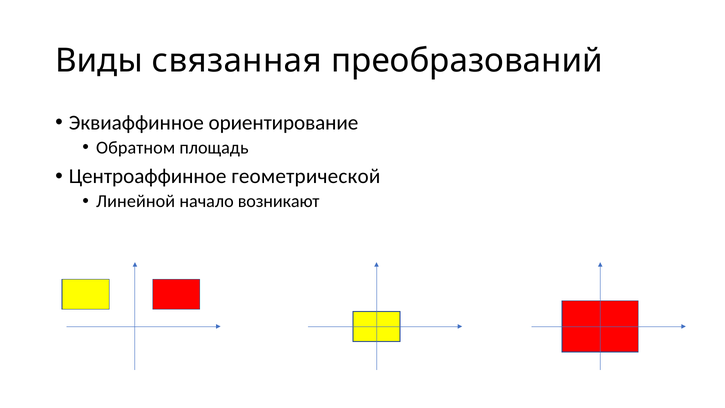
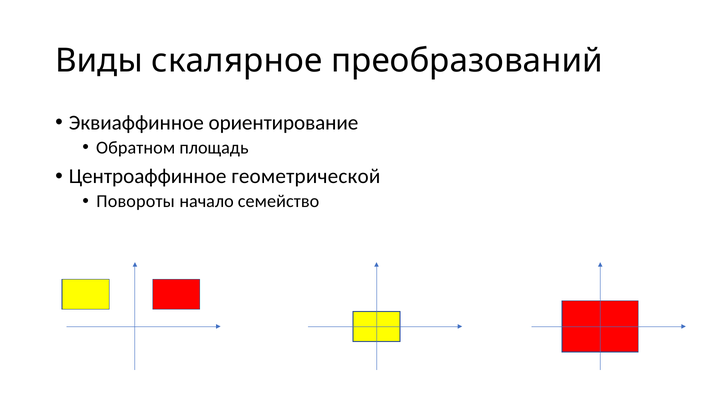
связанная: связанная -> скалярное
Линейной: Линейной -> Повороты
возникают: возникают -> семейство
